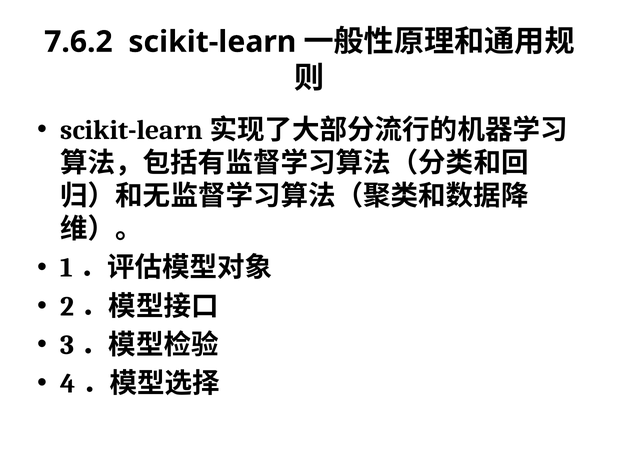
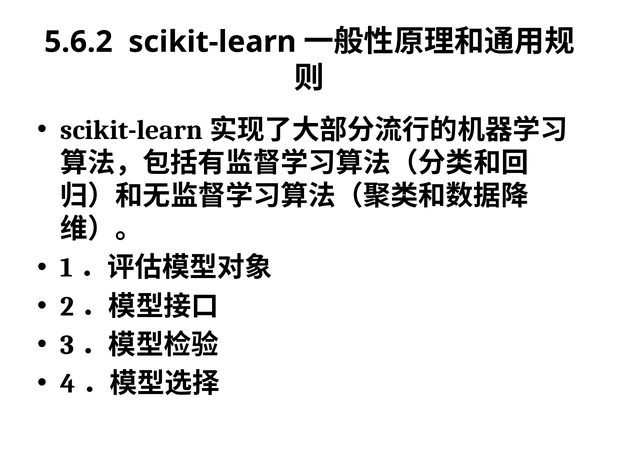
7.6.2: 7.6.2 -> 5.6.2
